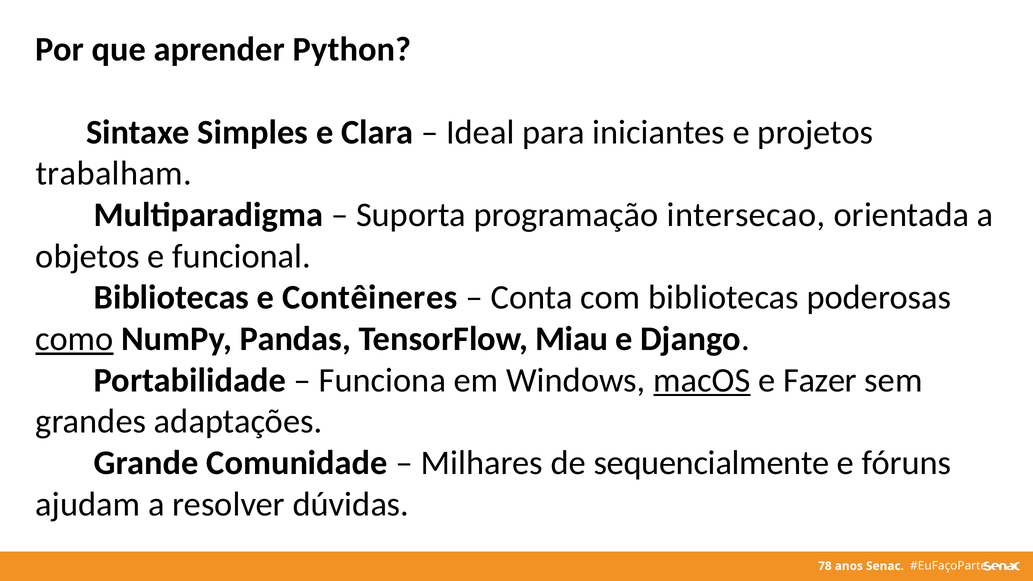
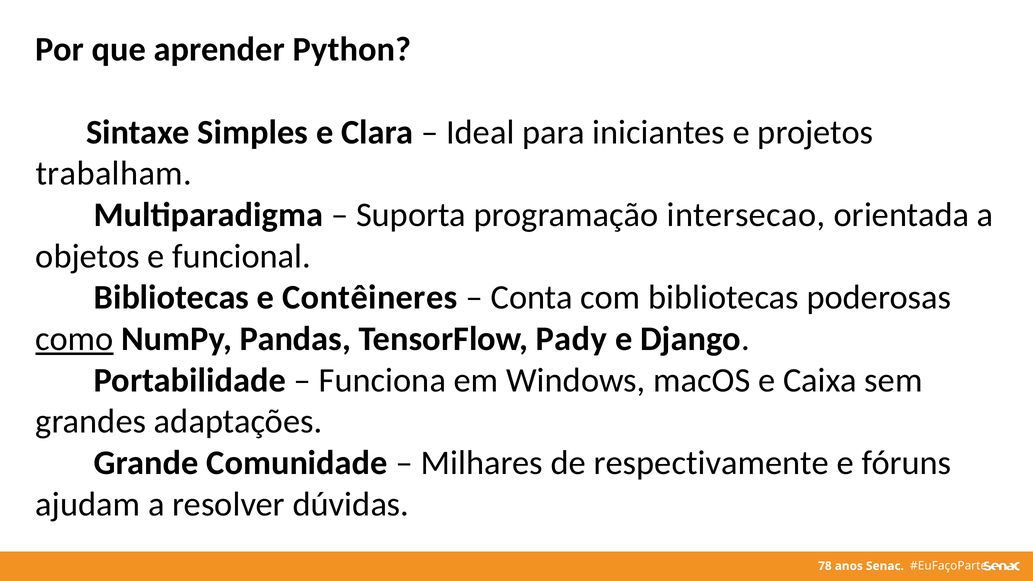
Miau: Miau -> Pady
macOS underline: present -> none
Fazer: Fazer -> Caixa
sequencialmente: sequencialmente -> respectivamente
